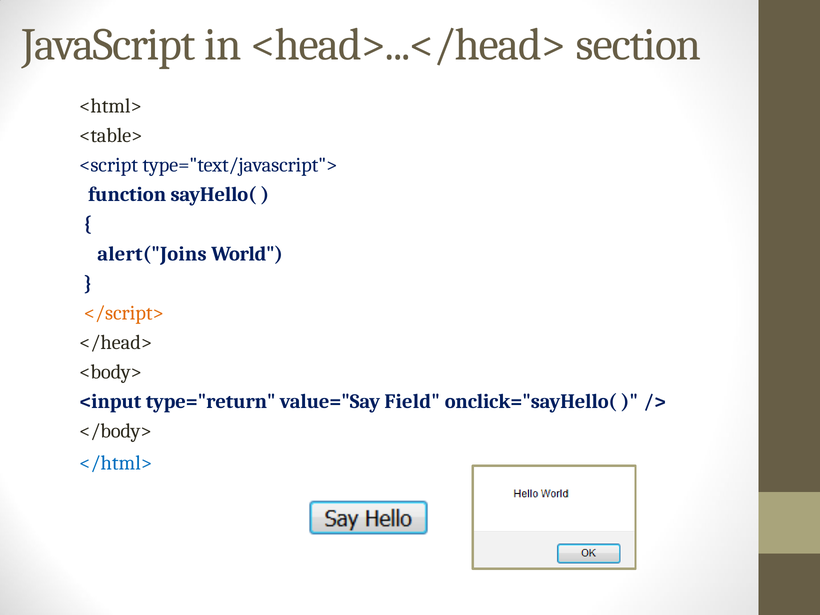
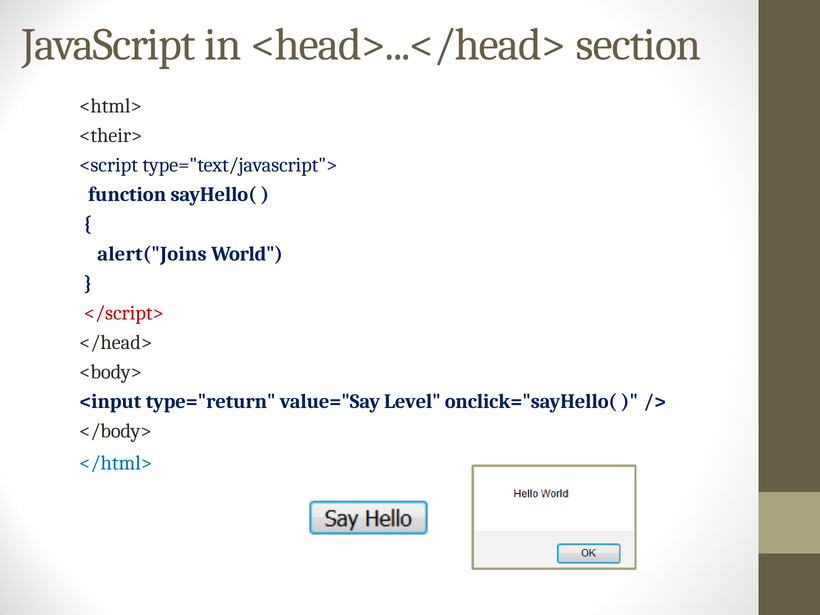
<table>: <table> -> <their>
</script> colour: orange -> red
Field: Field -> Level
